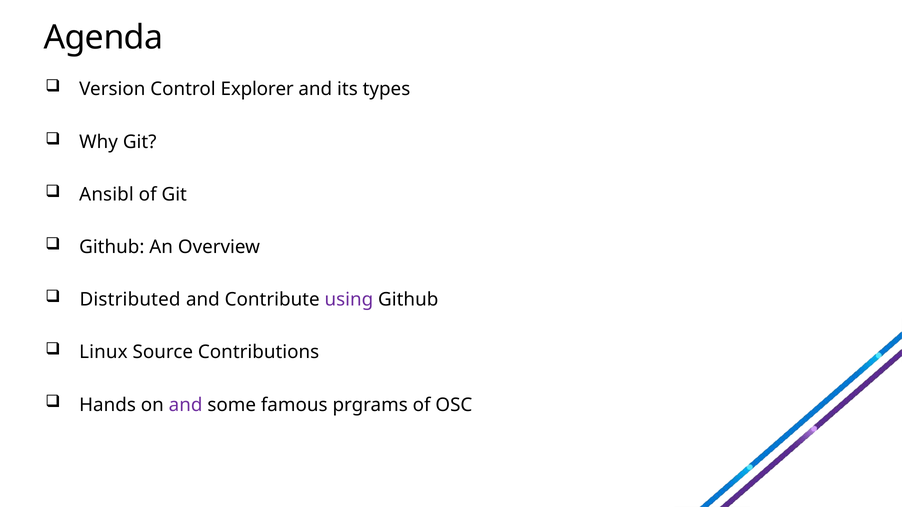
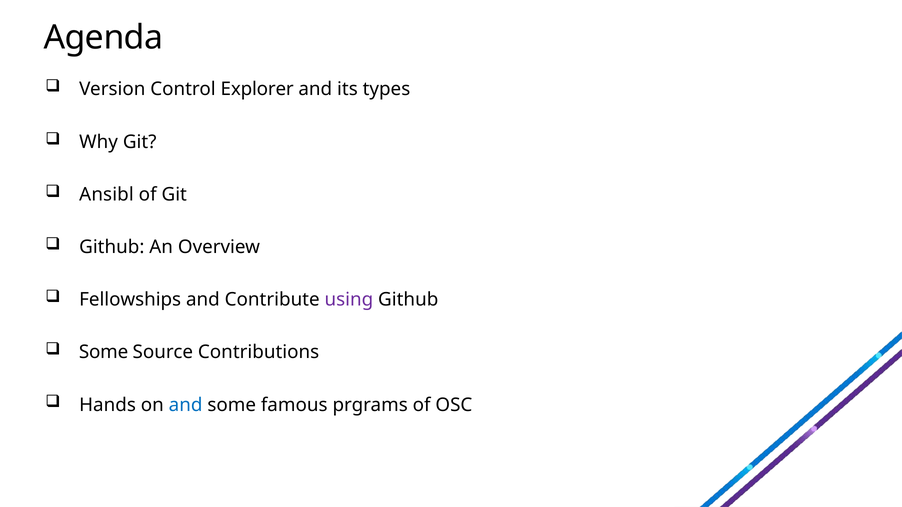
Distributed: Distributed -> Fellowships
Linux at (103, 352): Linux -> Some
and at (186, 405) colour: purple -> blue
